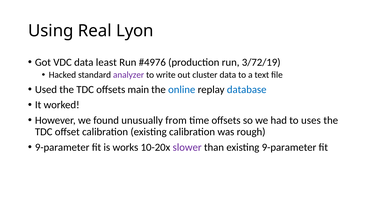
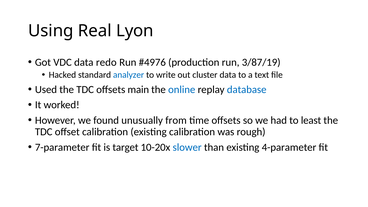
least: least -> redo
3/72/19: 3/72/19 -> 3/87/19
analyzer colour: purple -> blue
uses: uses -> least
9-parameter at (62, 147): 9-parameter -> 7-parameter
works: works -> target
slower colour: purple -> blue
existing 9-parameter: 9-parameter -> 4-parameter
